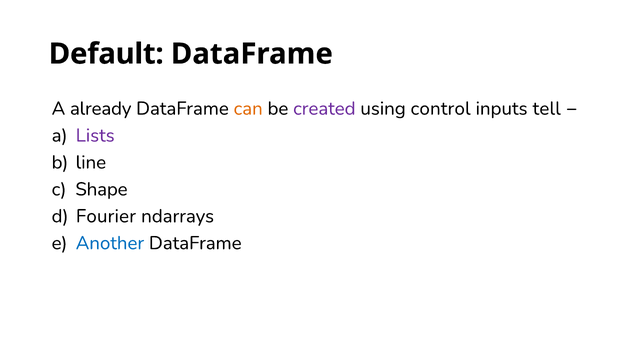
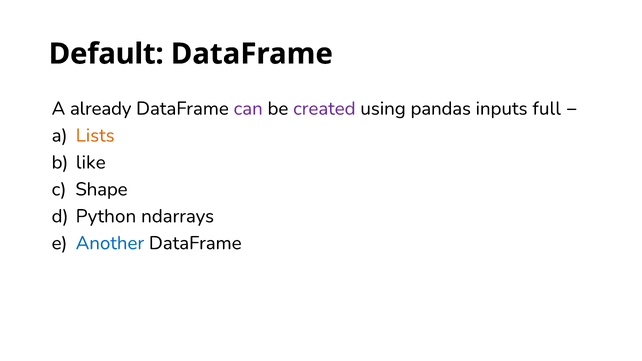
can colour: orange -> purple
control: control -> pandas
tell: tell -> full
Lists colour: purple -> orange
line: line -> like
Fourier: Fourier -> Python
